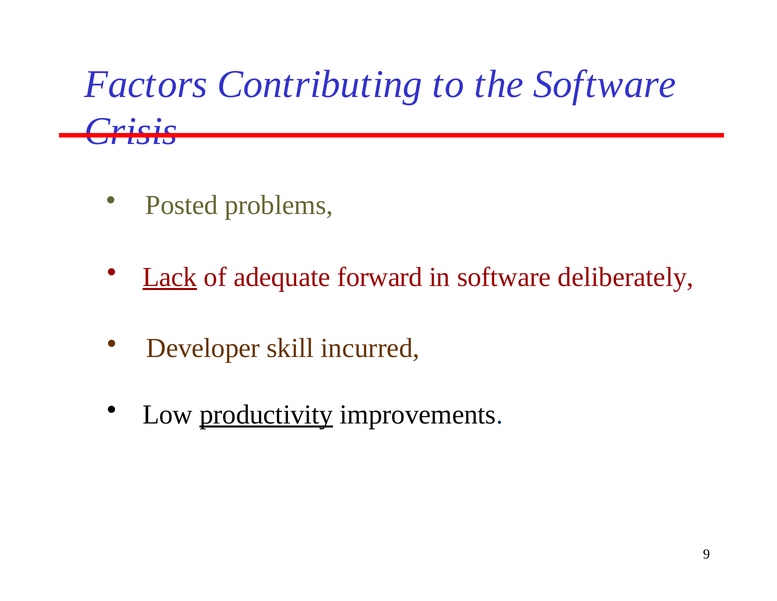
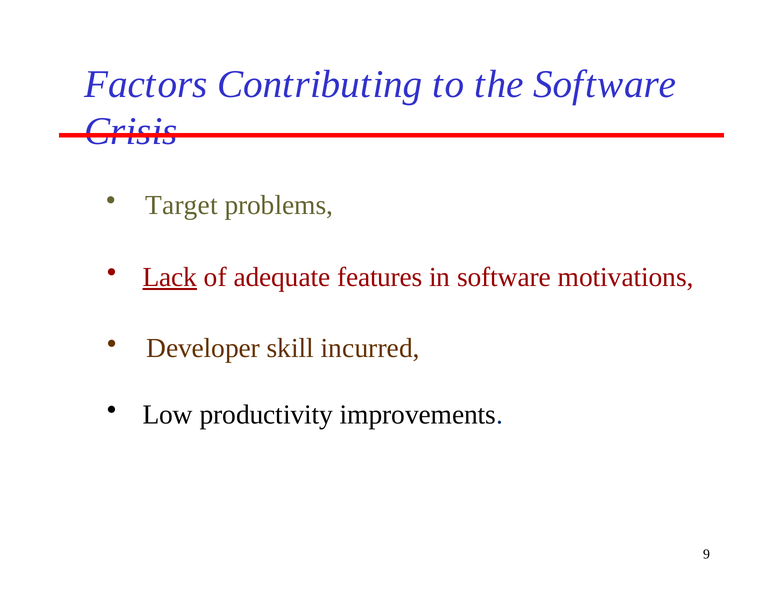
Posted: Posted -> Target
forward: forward -> features
deliberately: deliberately -> motivations
productivity underline: present -> none
